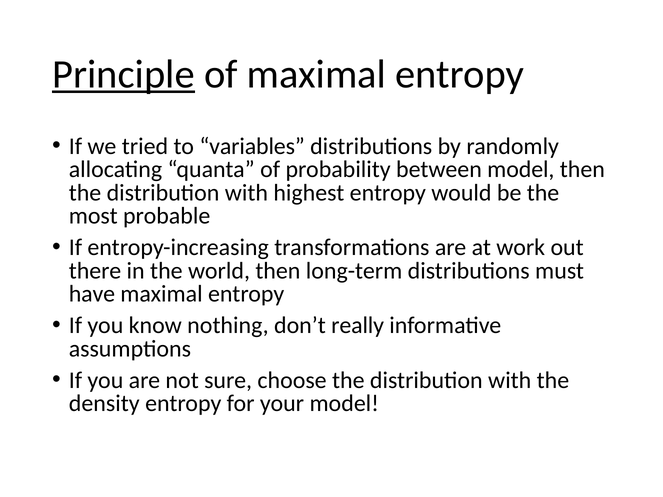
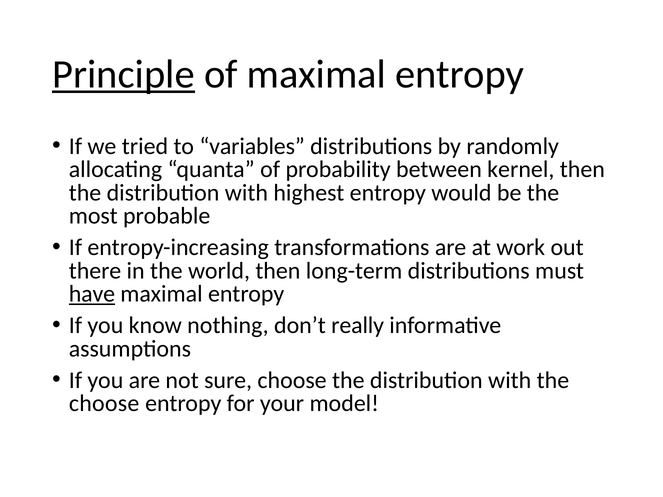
between model: model -> kernel
have underline: none -> present
density at (104, 404): density -> choose
